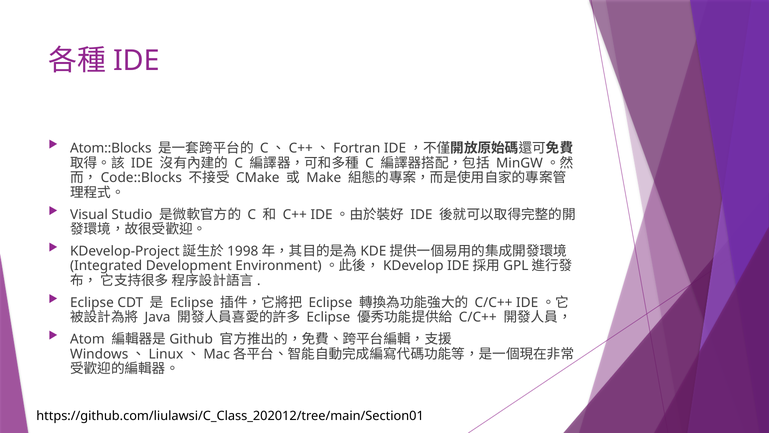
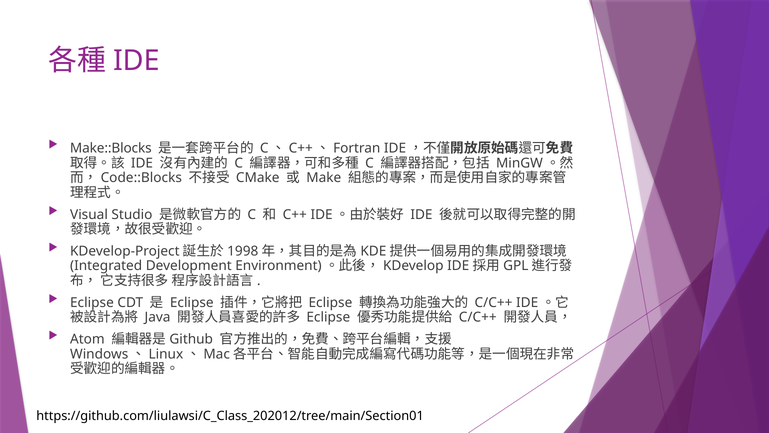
Atom::Blocks: Atom::Blocks -> Make::Blocks
